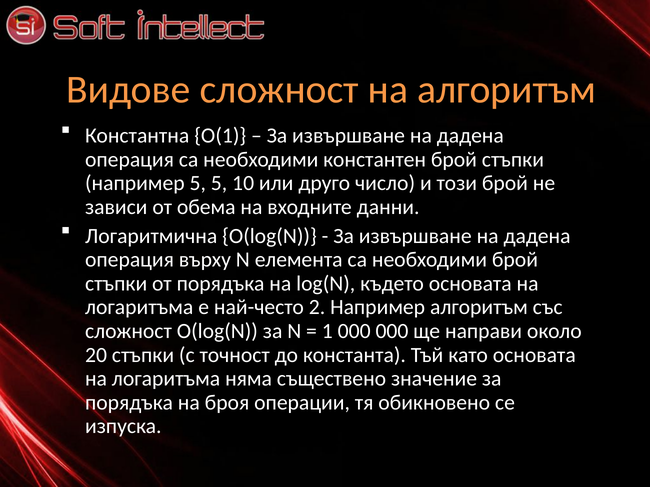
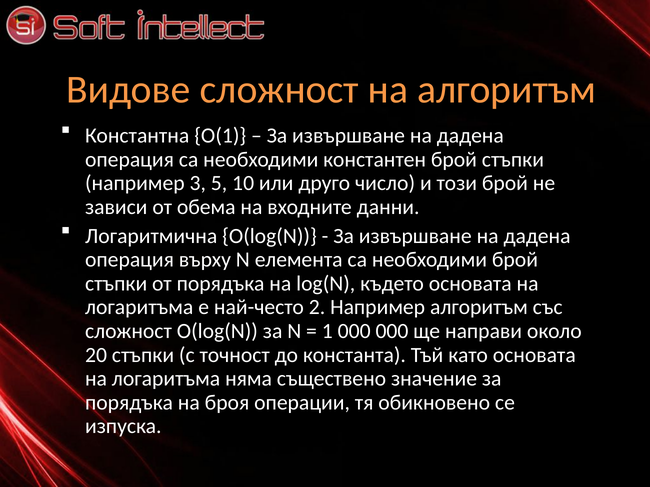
например 5: 5 -> 3
